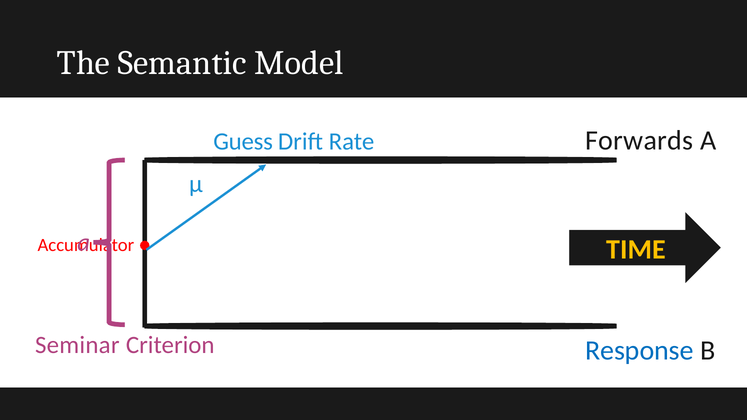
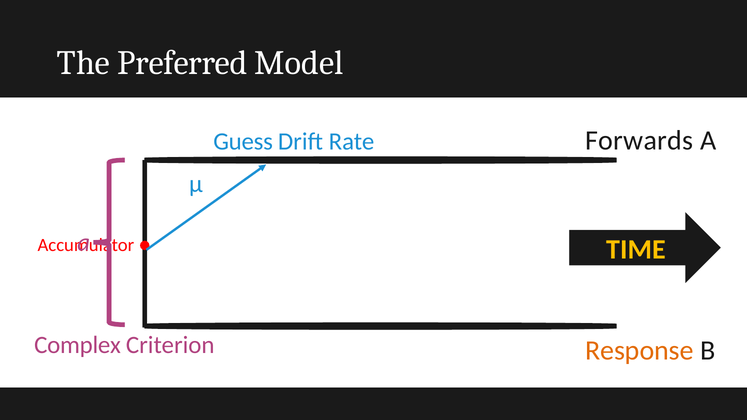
Semantic: Semantic -> Preferred
Seminar: Seminar -> Complex
Response colour: blue -> orange
